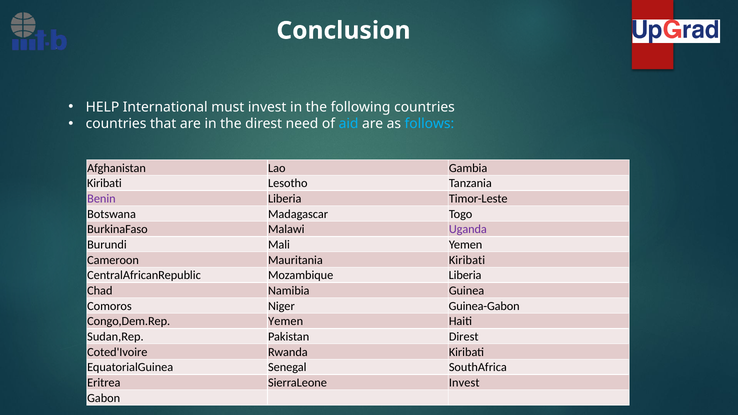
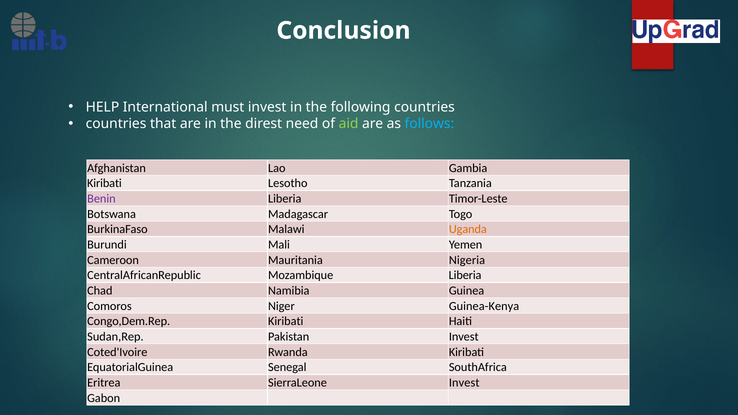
aid colour: light blue -> light green
Uganda colour: purple -> orange
Mauritania Kiribati: Kiribati -> Nigeria
Guinea-Gabon: Guinea-Gabon -> Guinea-Kenya
Congo,Dem.Rep Yemen: Yemen -> Kiribati
Pakistan Direst: Direst -> Invest
